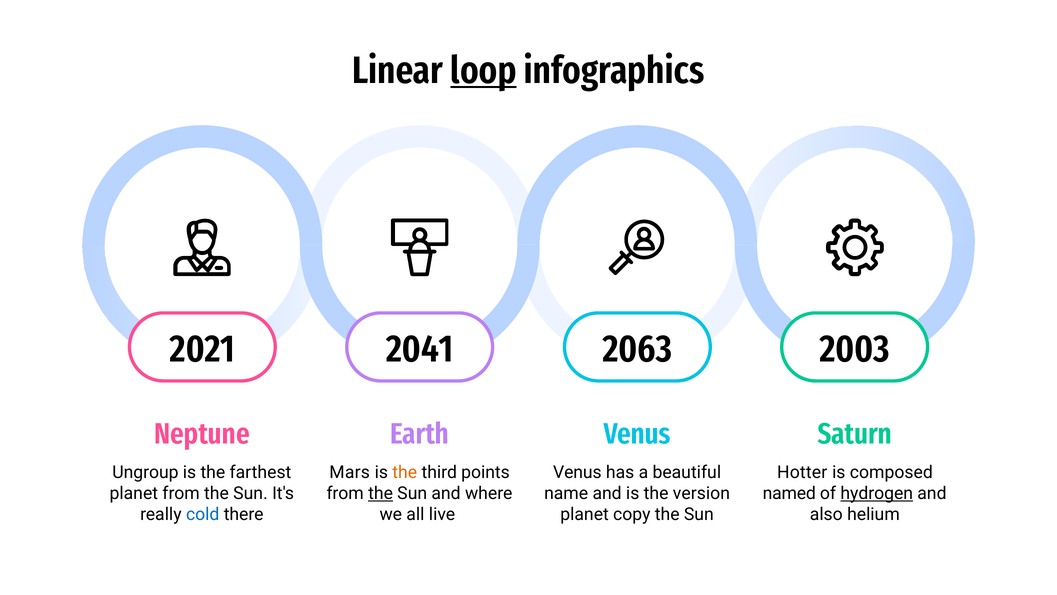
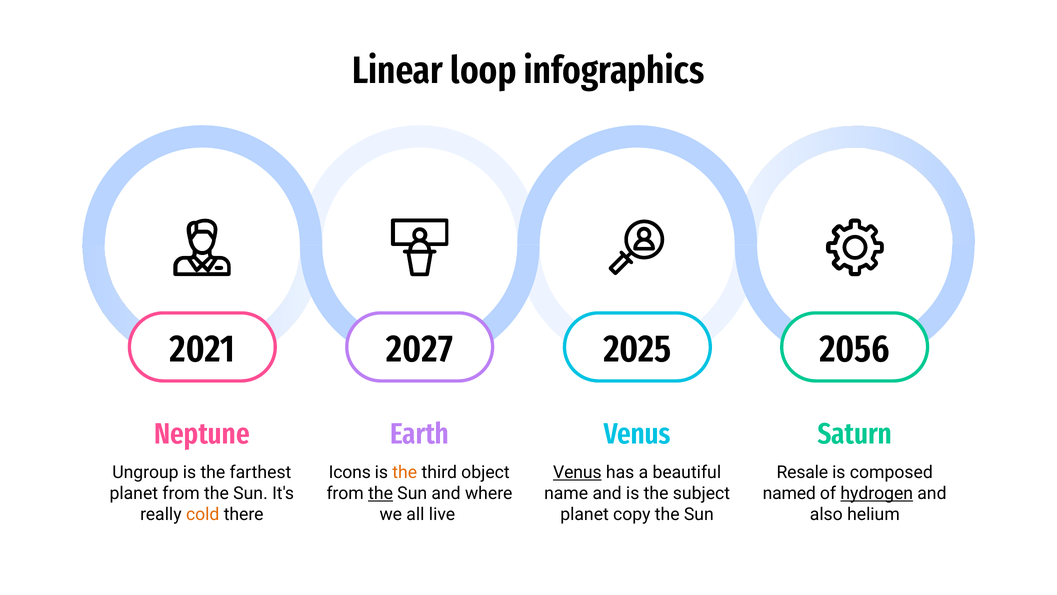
loop underline: present -> none
2041: 2041 -> 2027
2063: 2063 -> 2025
2003: 2003 -> 2056
Mars: Mars -> Icons
points: points -> object
Venus at (577, 472) underline: none -> present
Hotter: Hotter -> Resale
version: version -> subject
cold colour: blue -> orange
